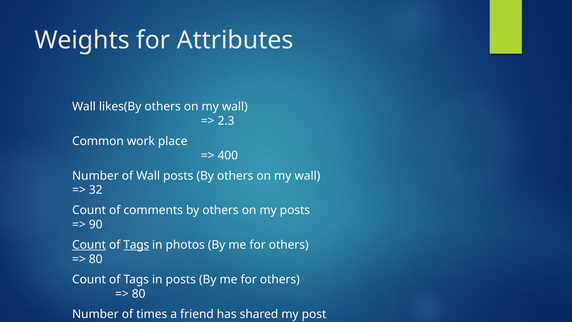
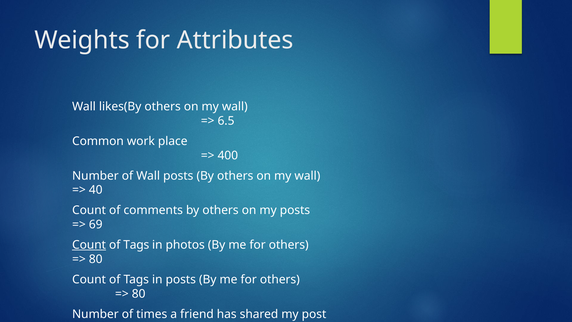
2.3: 2.3 -> 6.5
32: 32 -> 40
90: 90 -> 69
Tags at (136, 245) underline: present -> none
